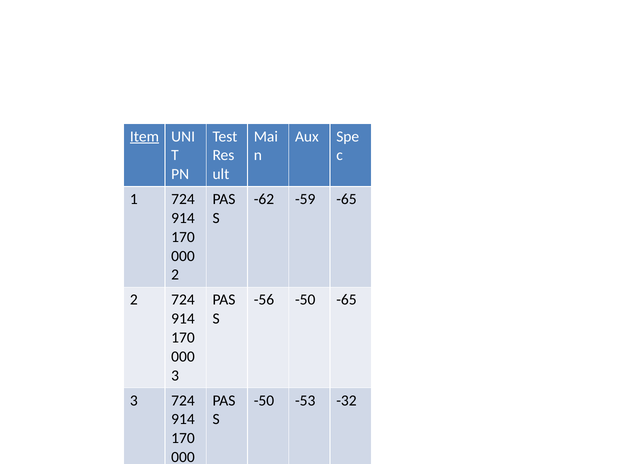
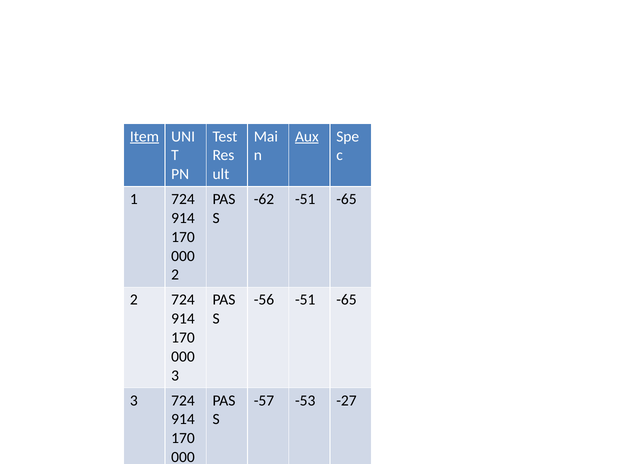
Aux underline: none -> present
-62 -59: -59 -> -51
-56 -50: -50 -> -51
-50 at (264, 401): -50 -> -57
-32: -32 -> -27
